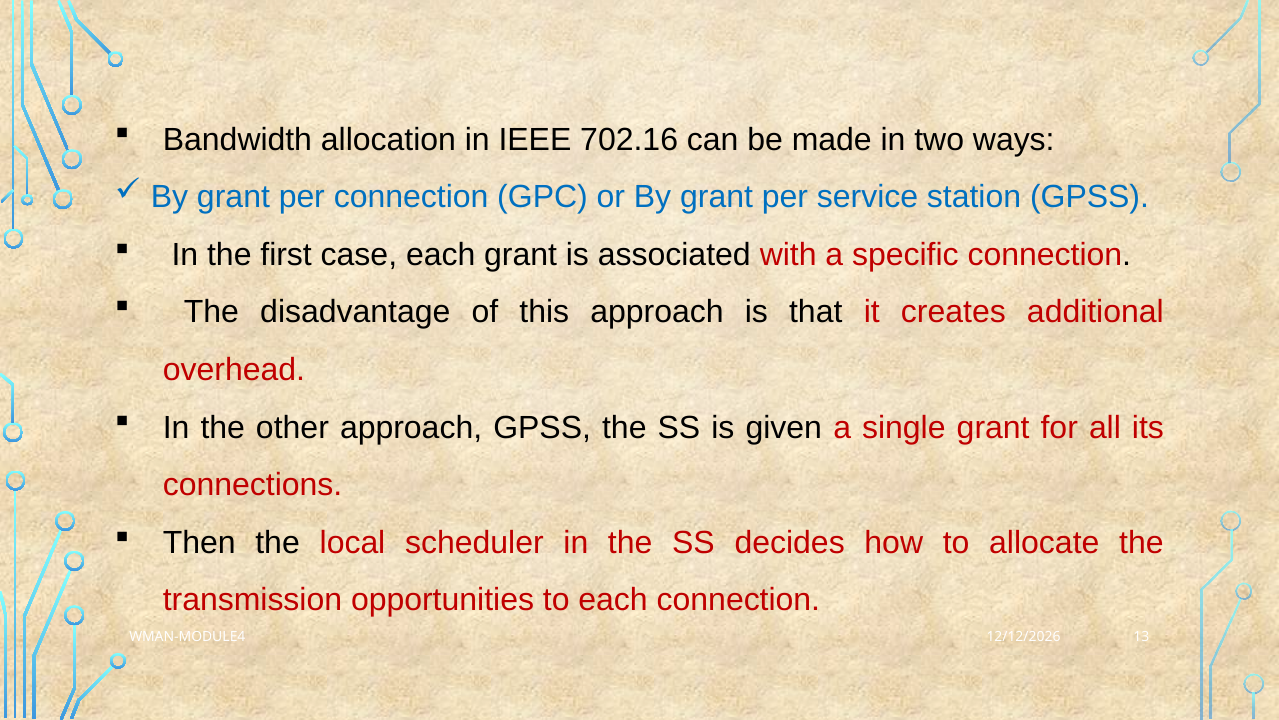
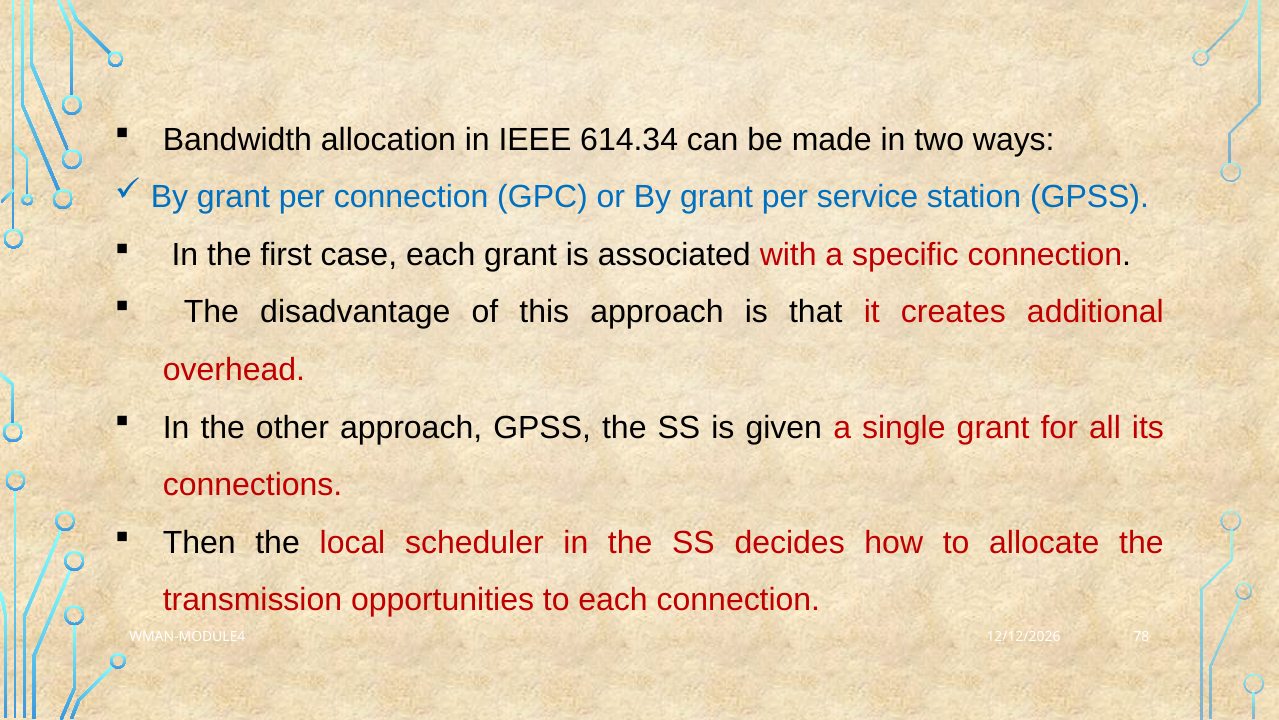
702.16: 702.16 -> 614.34
13: 13 -> 78
